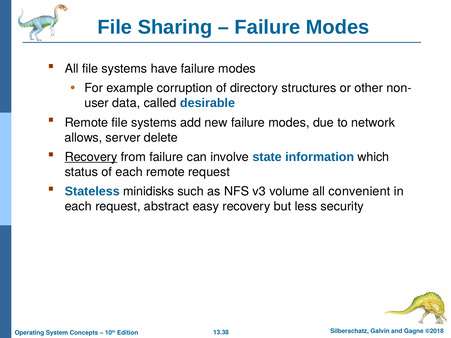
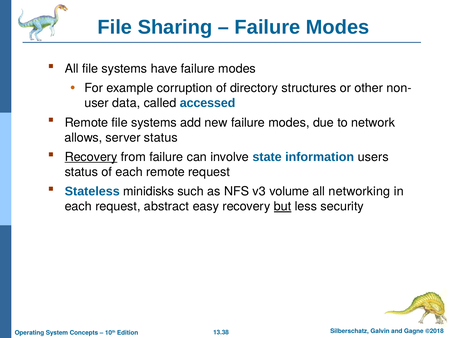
desirable: desirable -> accessed
server delete: delete -> status
which: which -> users
convenient: convenient -> networking
but underline: none -> present
